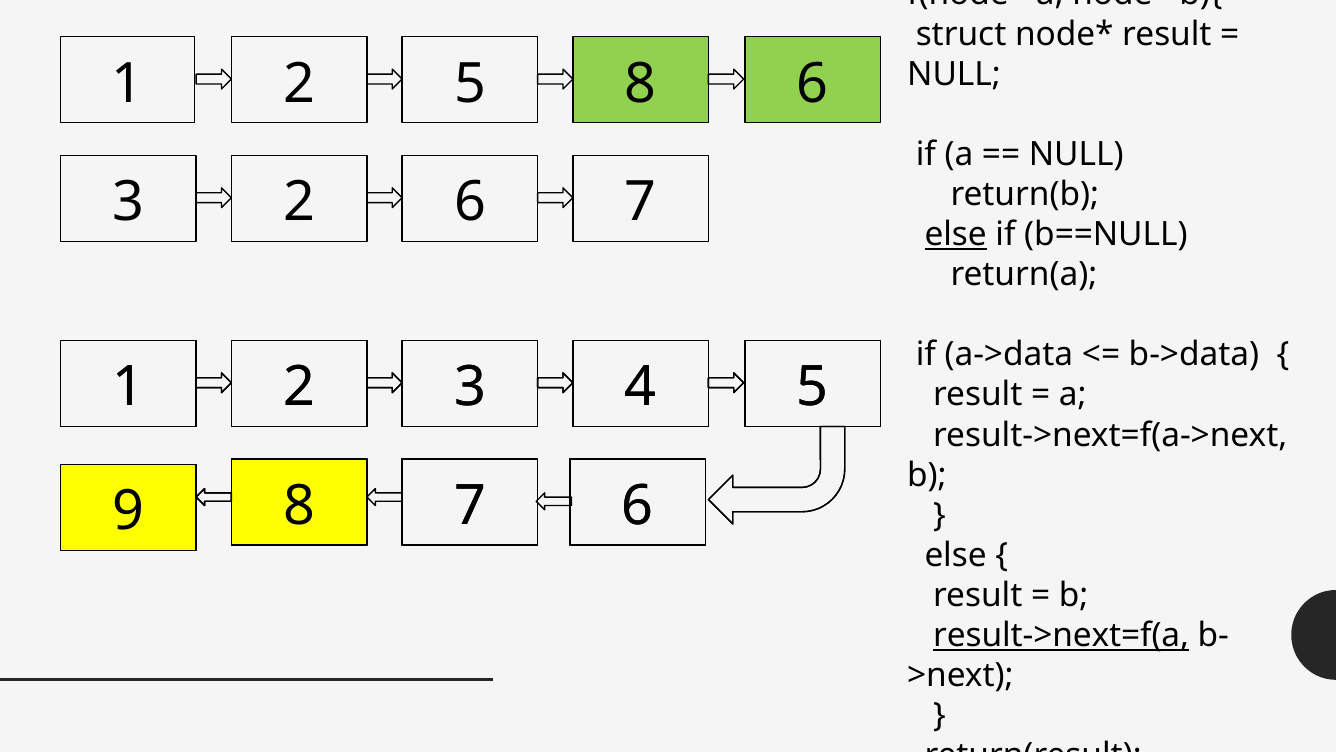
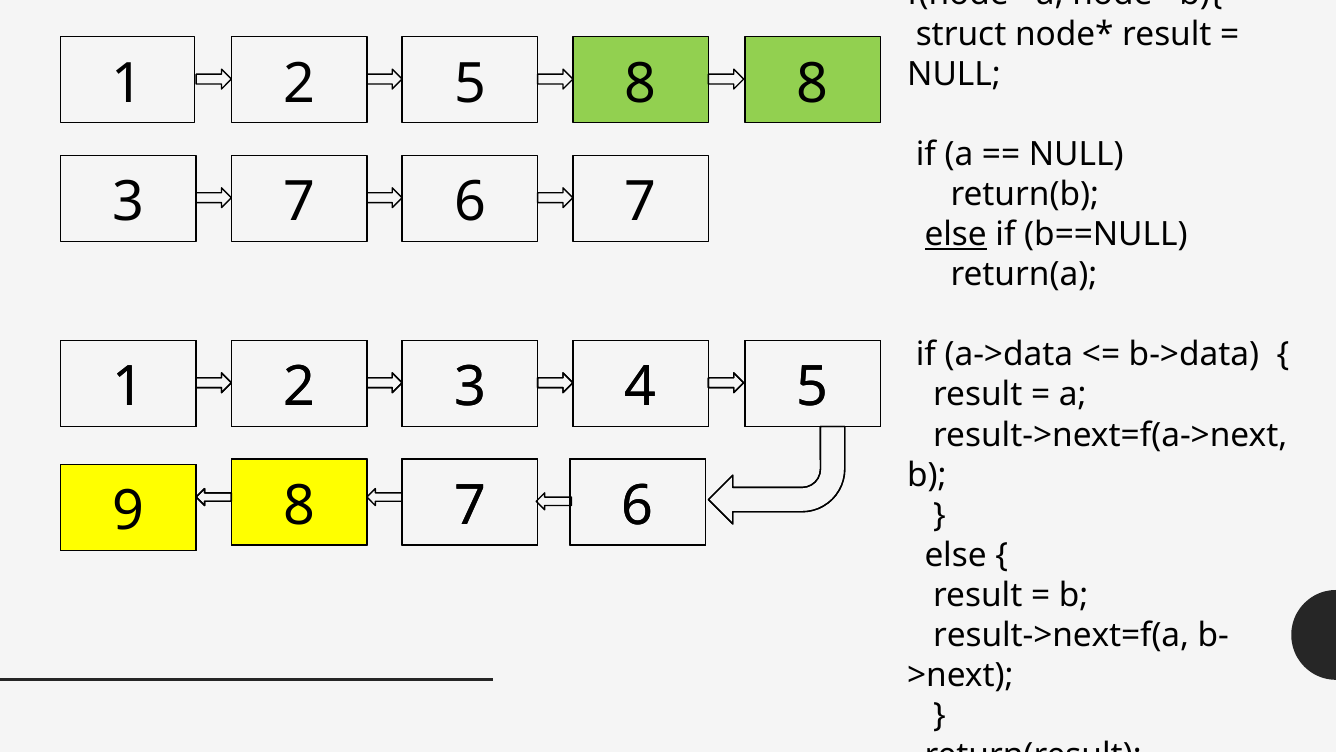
8 6: 6 -> 8
3 2: 2 -> 7
result->next=f(a underline: present -> none
